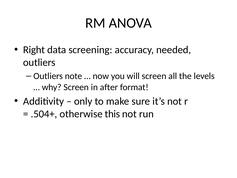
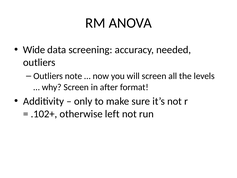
Right: Right -> Wide
.504+: .504+ -> .102+
this: this -> left
